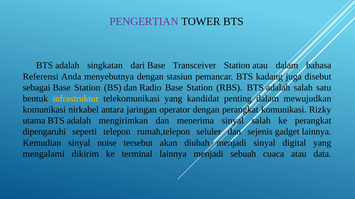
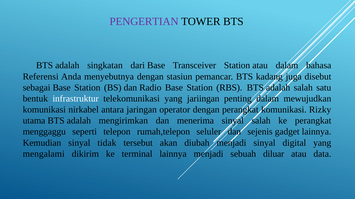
infrastruktur colour: yellow -> white
kandidat: kandidat -> jariingan
dipengaruhi: dipengaruhi -> menggaggu
noise: noise -> tidak
cuaca: cuaca -> diluar
